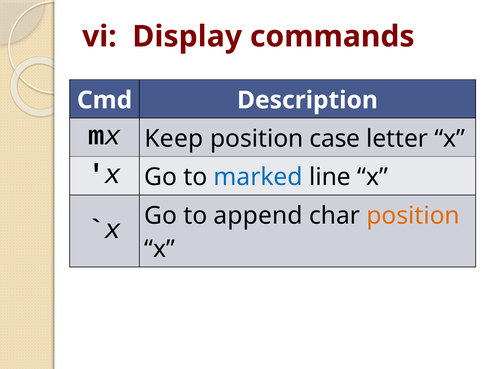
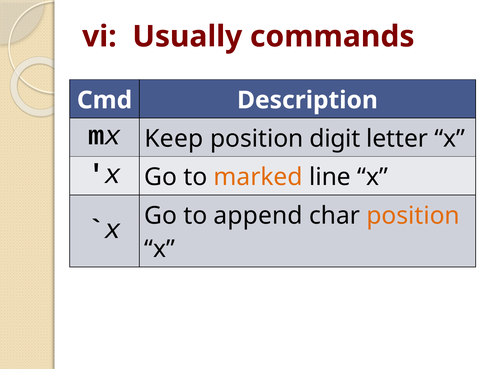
Display: Display -> Usually
case: case -> digit
marked colour: blue -> orange
